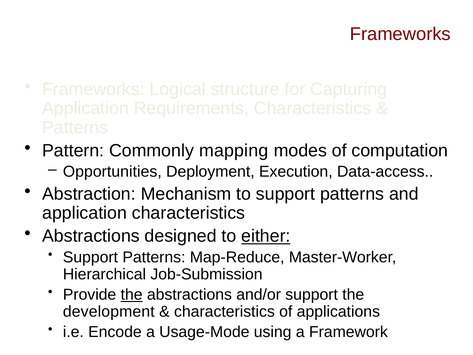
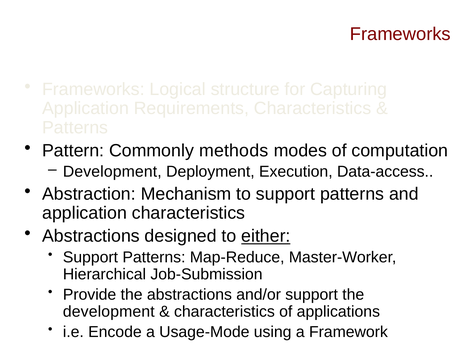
mapping: mapping -> methods
Opportunities at (112, 172): Opportunities -> Development
the at (132, 294) underline: present -> none
